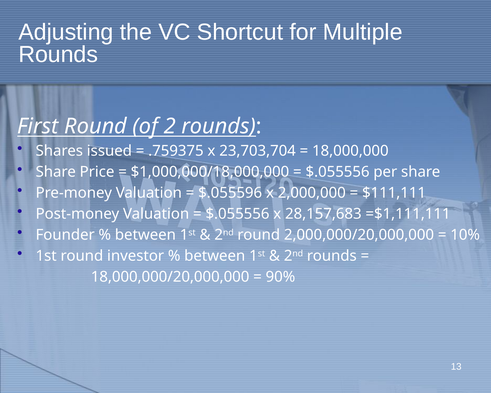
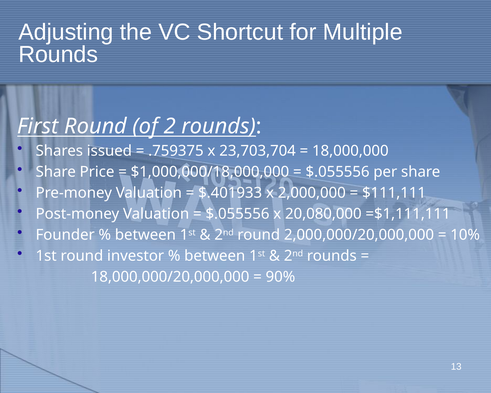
$.055596: $.055596 -> $.401933
28,157,683: 28,157,683 -> 20,080,000
